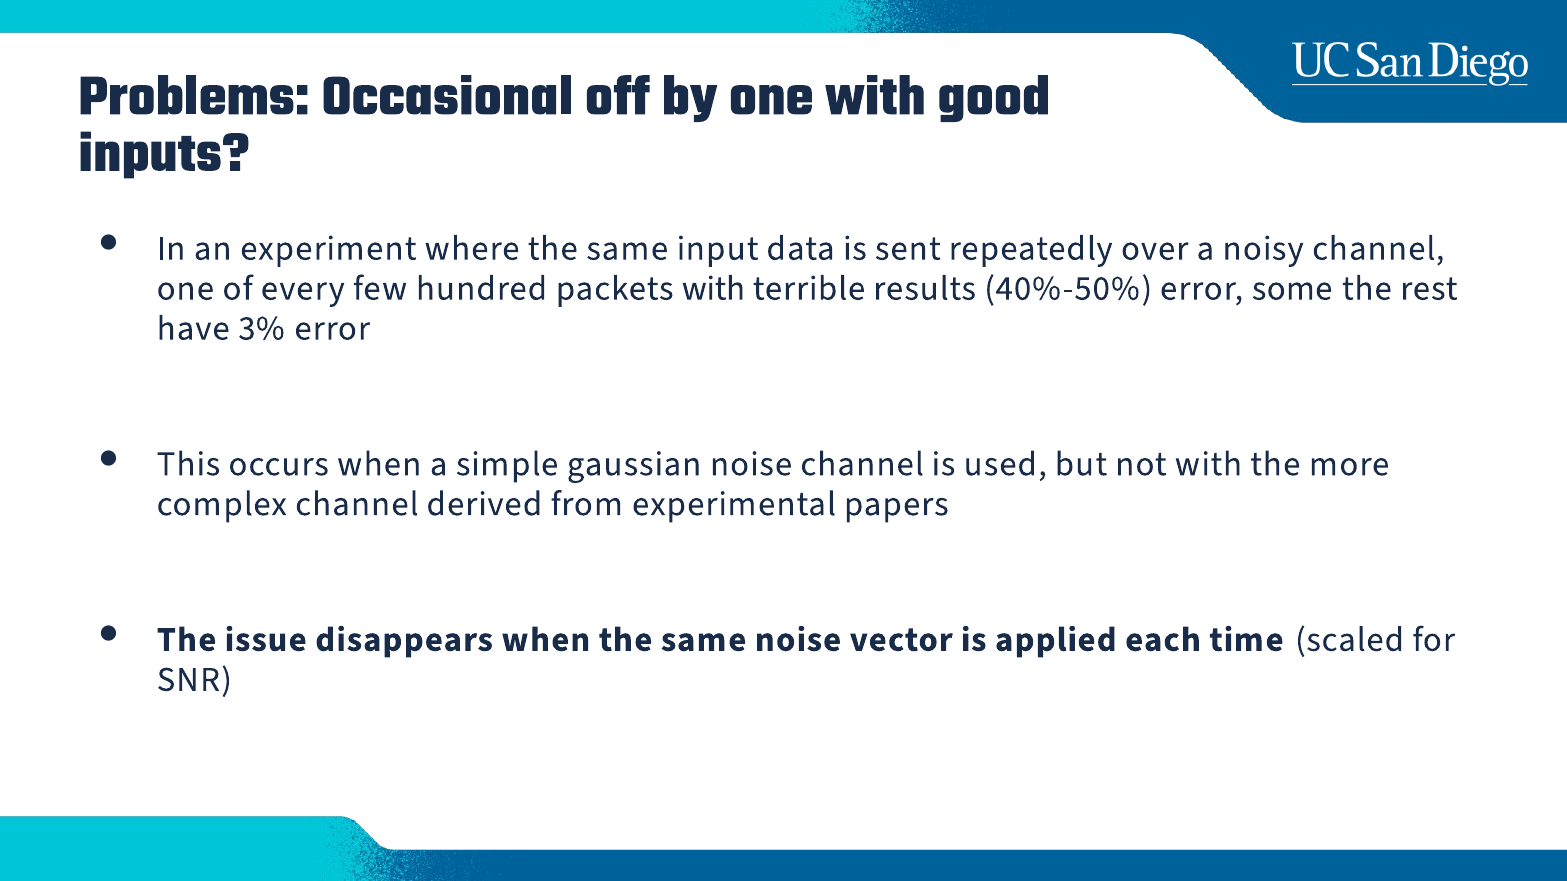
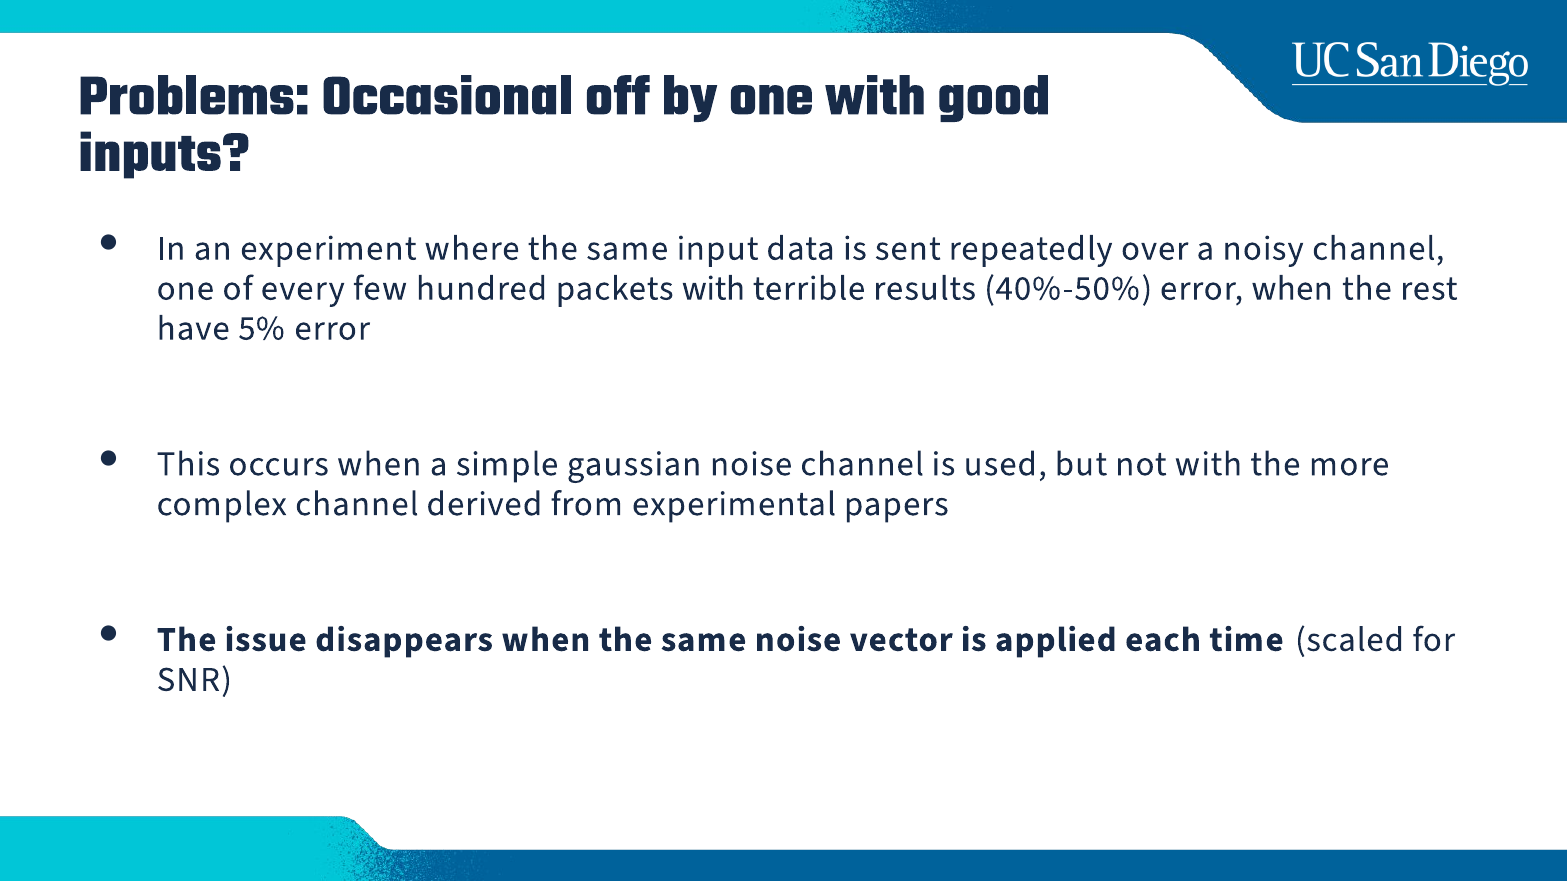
error some: some -> when
3%: 3% -> 5%
